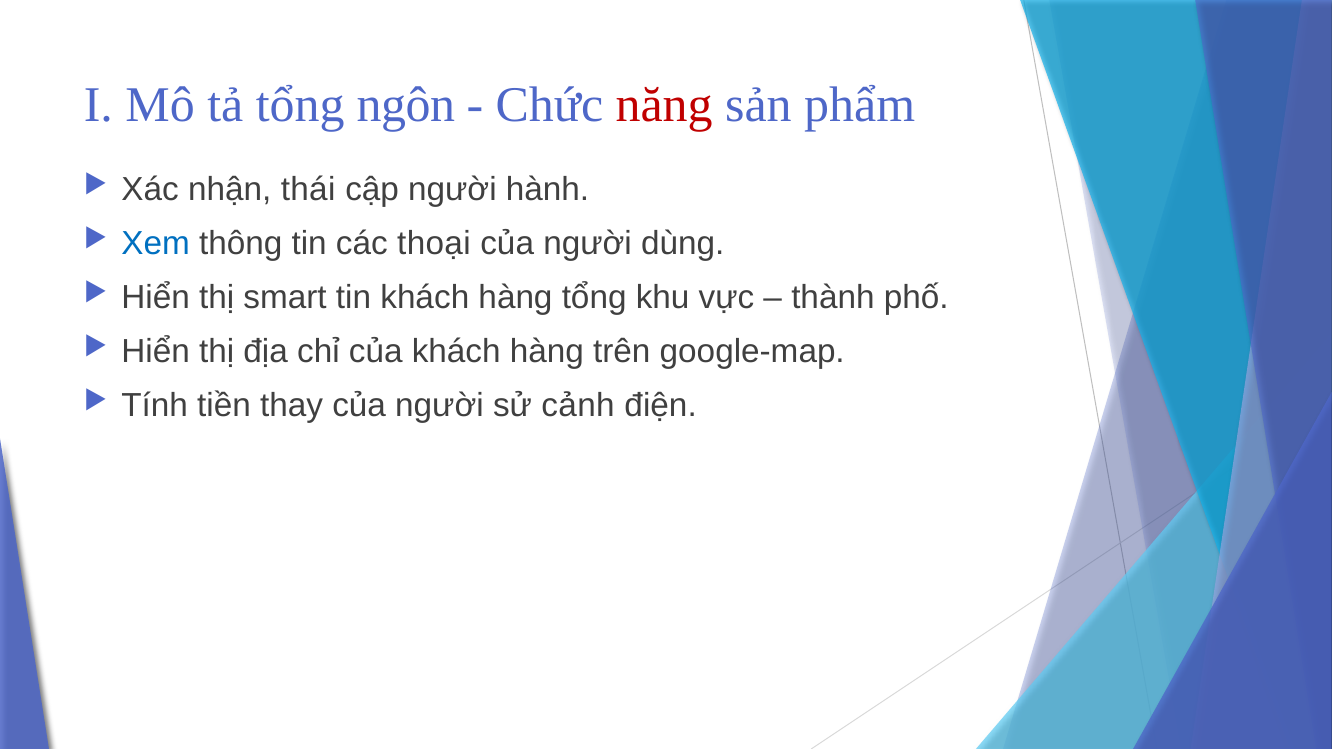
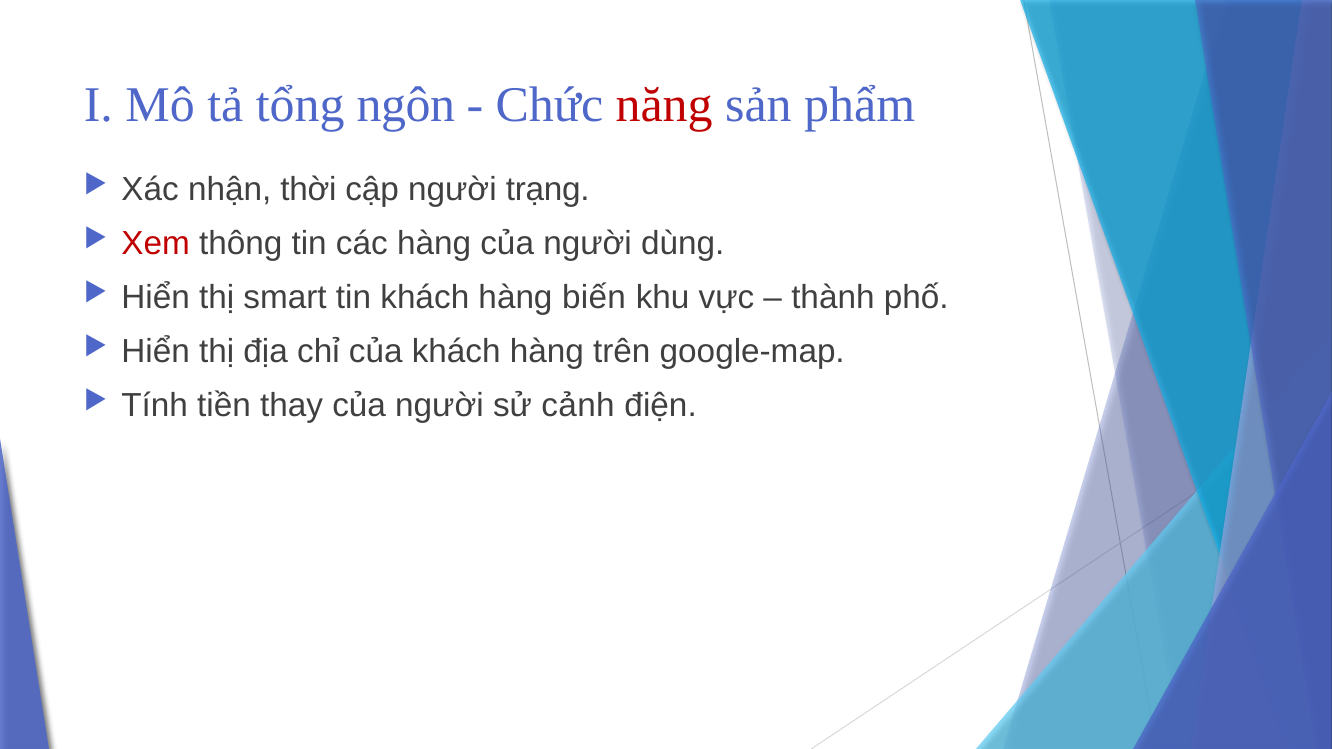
thái: thái -> thời
hành: hành -> trạng
Xem colour: blue -> red
các thoại: thoại -> hàng
hàng tổng: tổng -> biến
